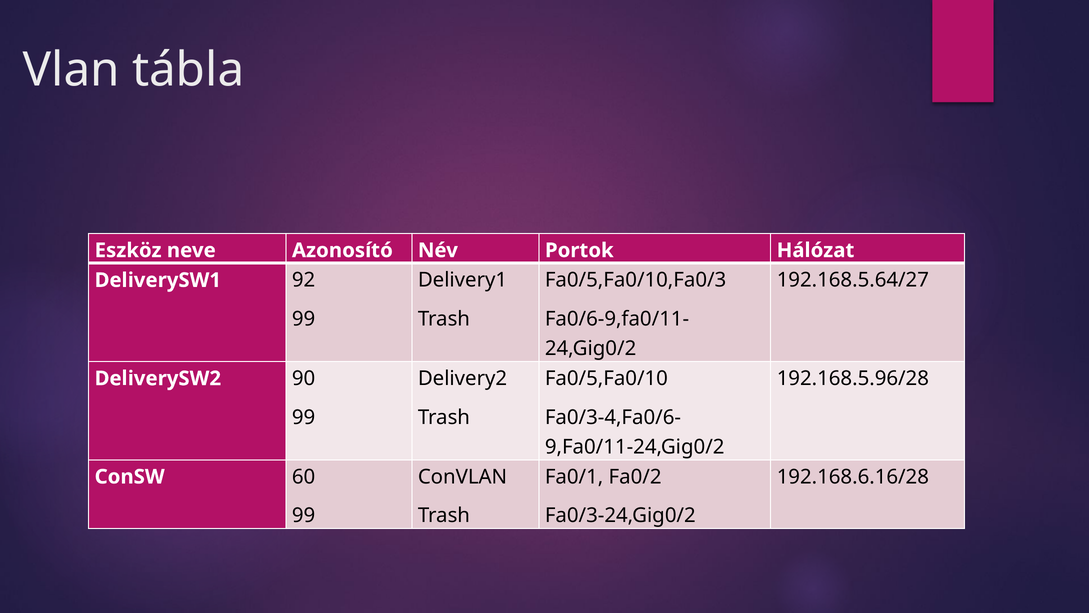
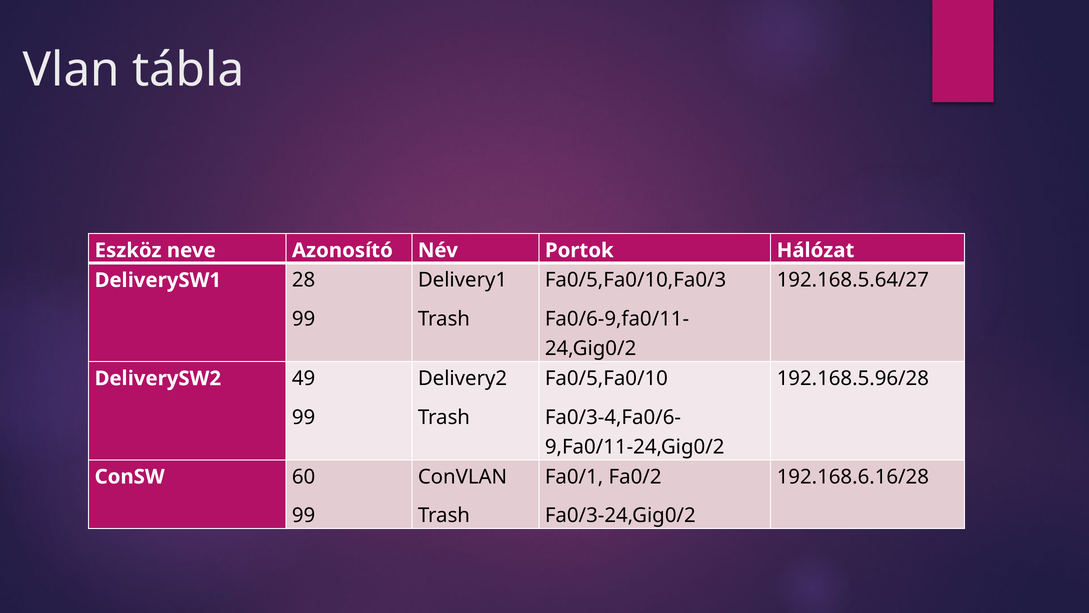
92: 92 -> 28
90: 90 -> 49
